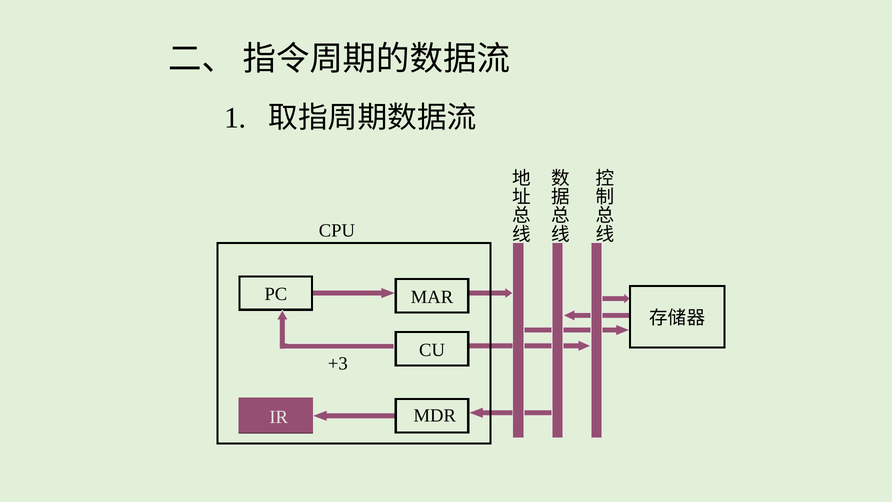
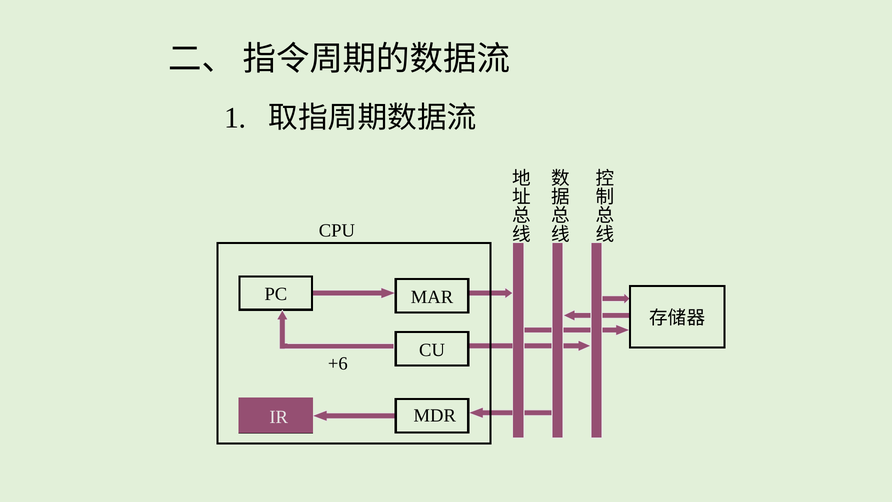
+3: +3 -> +6
